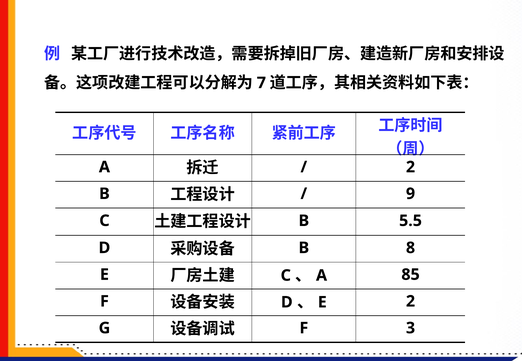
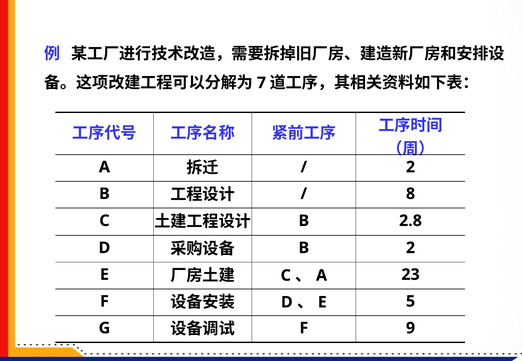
9: 9 -> 8
5.5: 5.5 -> 2.8
B 8: 8 -> 2
85: 85 -> 23
E 2: 2 -> 5
3: 3 -> 9
